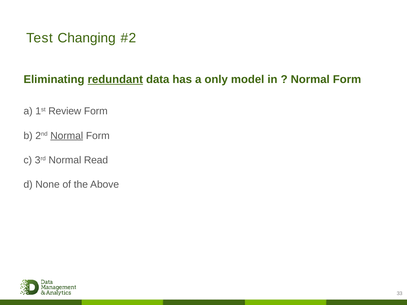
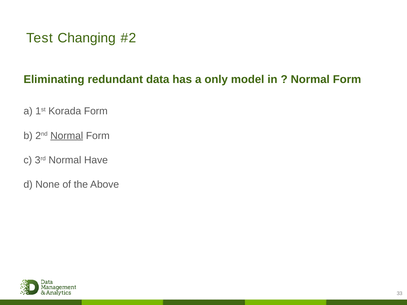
redundant underline: present -> none
Review: Review -> Korada
Read: Read -> Have
